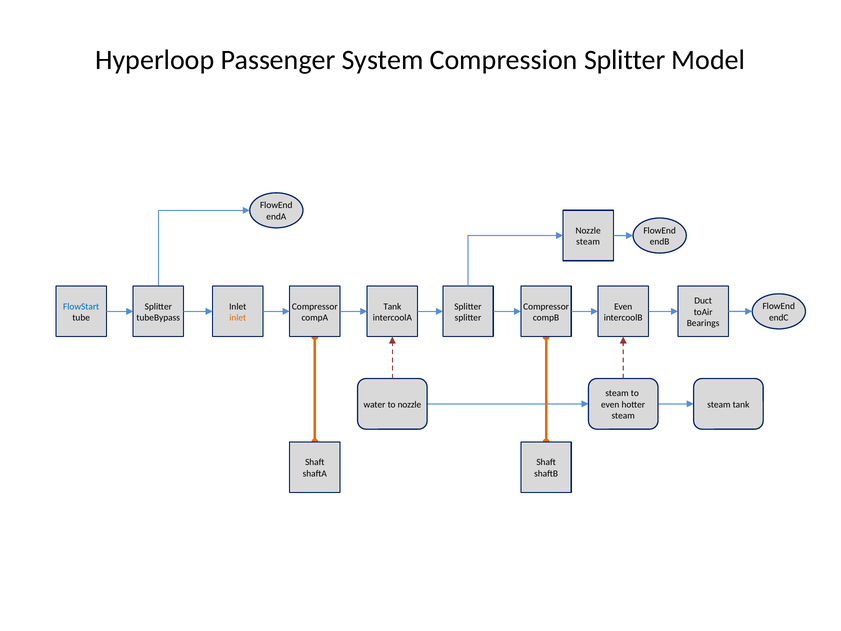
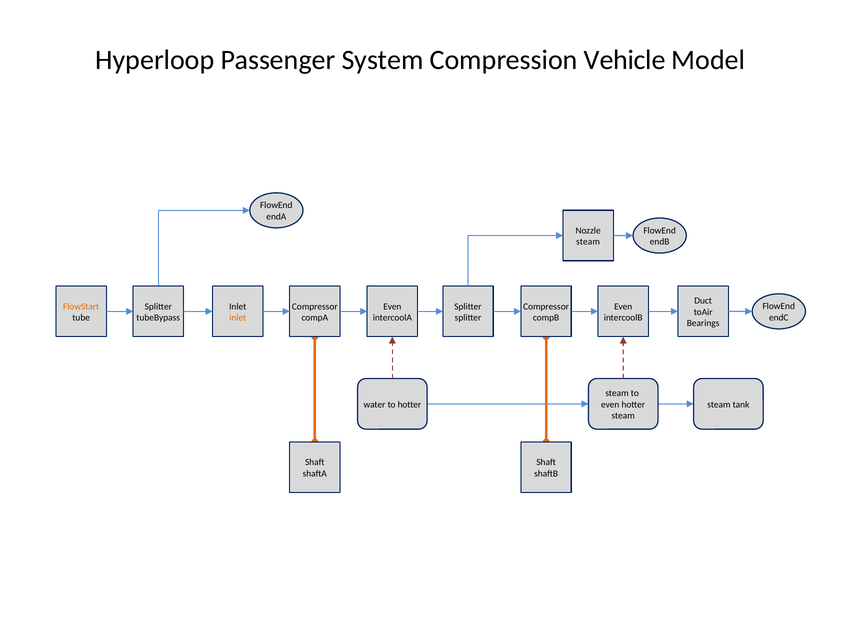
Compression Splitter: Splitter -> Vehicle
FlowStart colour: blue -> orange
Tank at (392, 306): Tank -> Even
to nozzle: nozzle -> hotter
